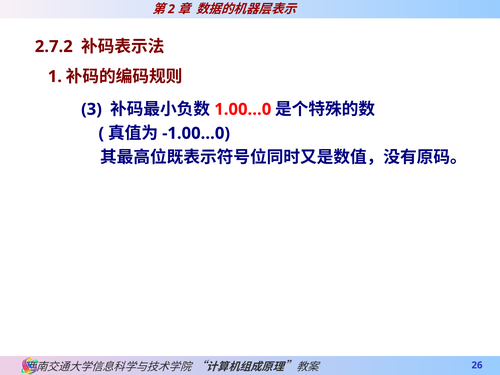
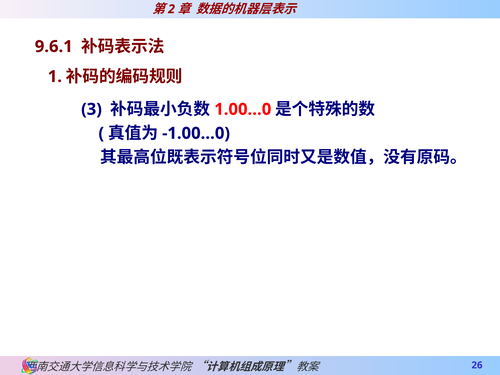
2.7.2: 2.7.2 -> 9.6.1
